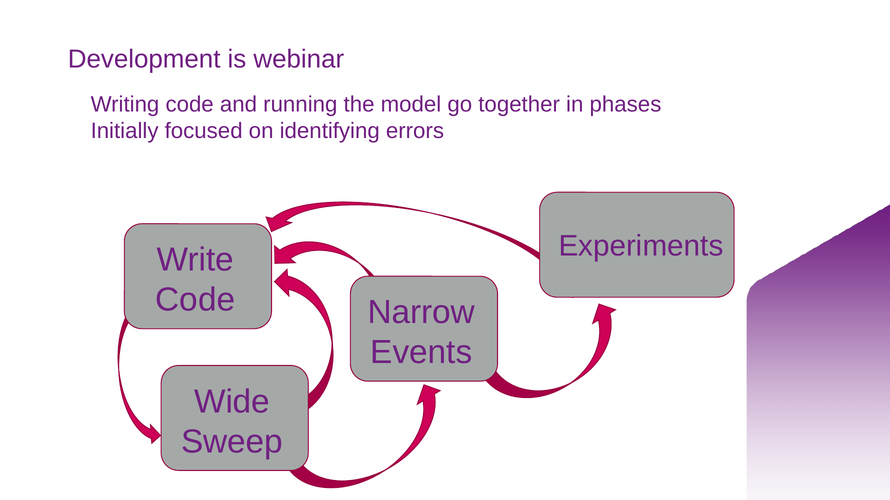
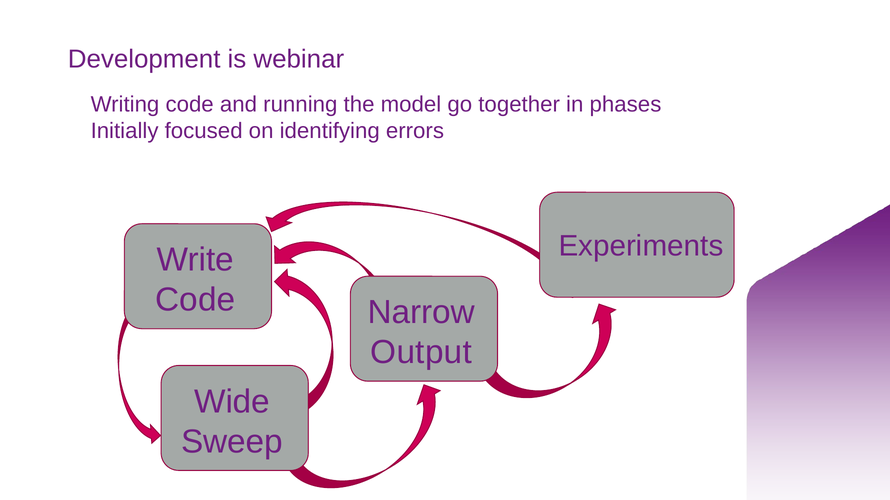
Events: Events -> Output
